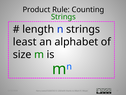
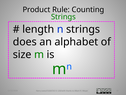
least: least -> does
